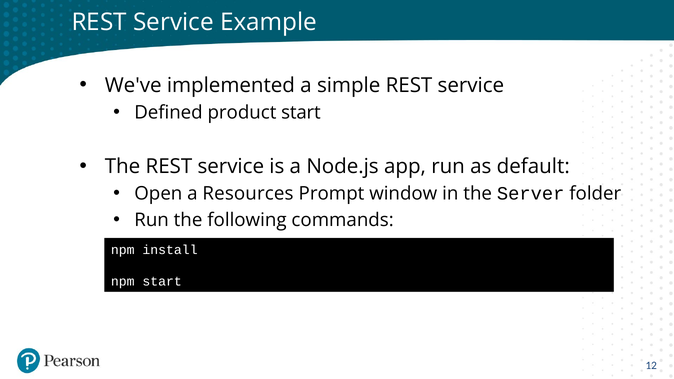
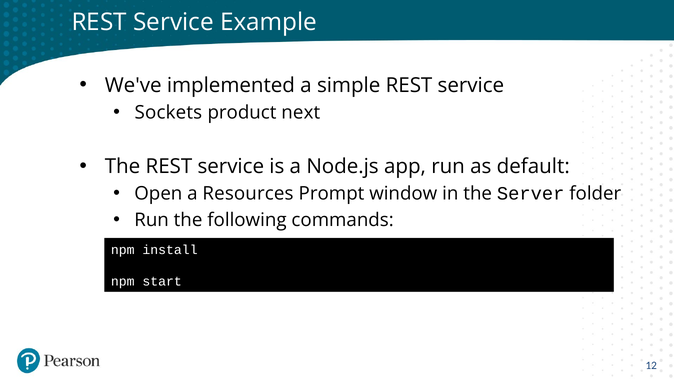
Defined: Defined -> Sockets
product start: start -> next
